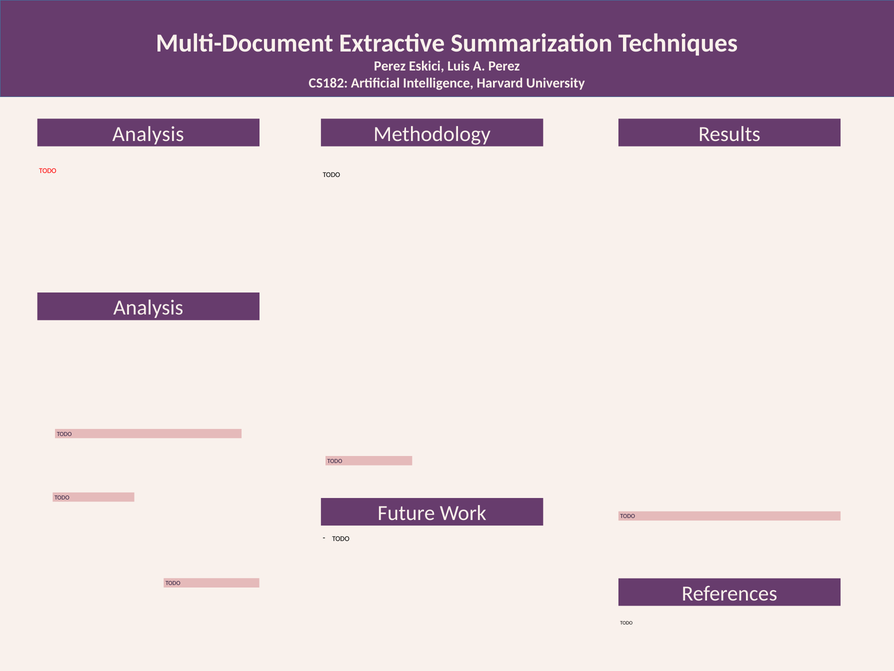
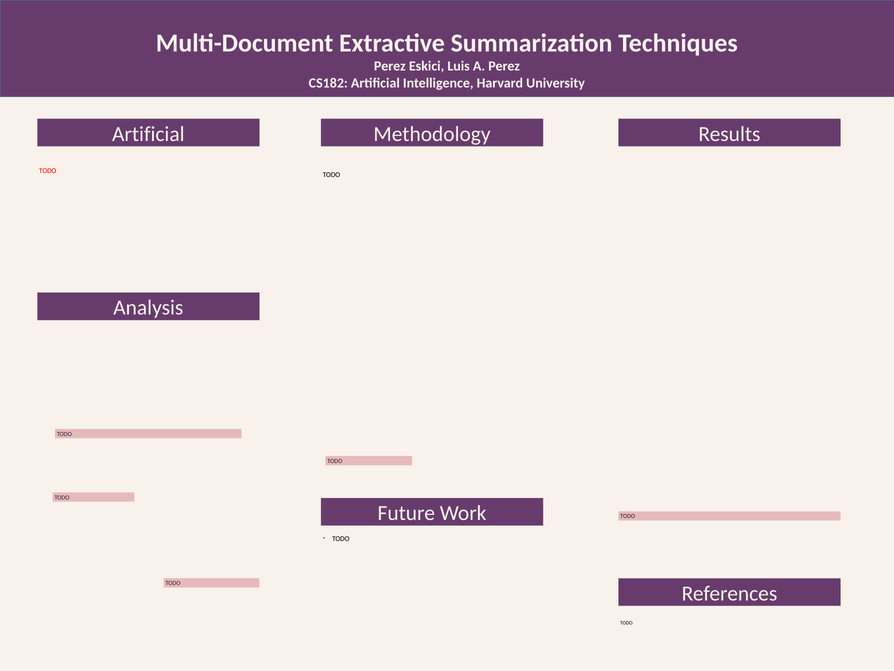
Analysis at (148, 134): Analysis -> Artificial
